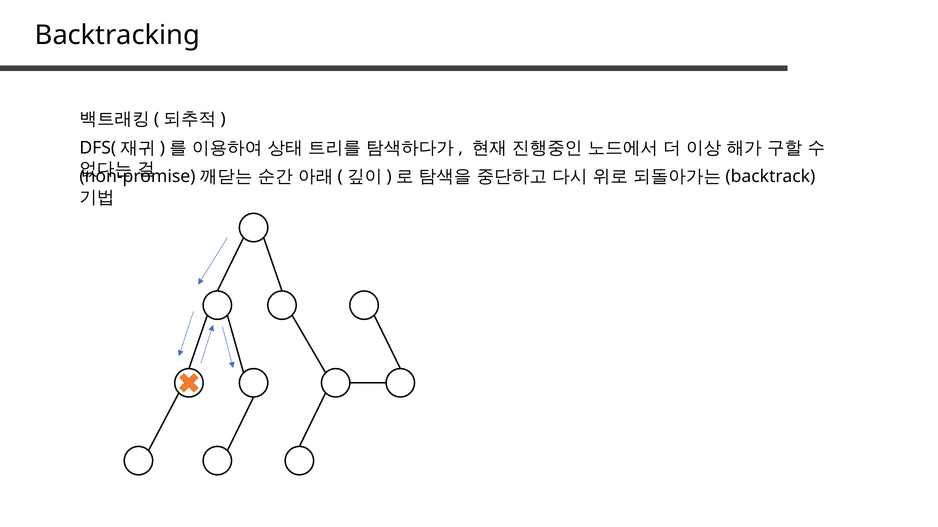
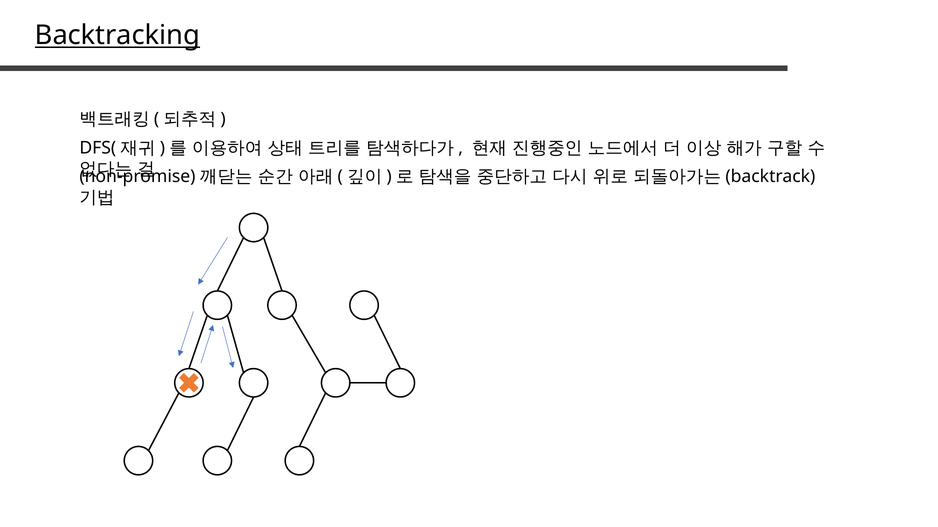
Backtracking underline: none -> present
